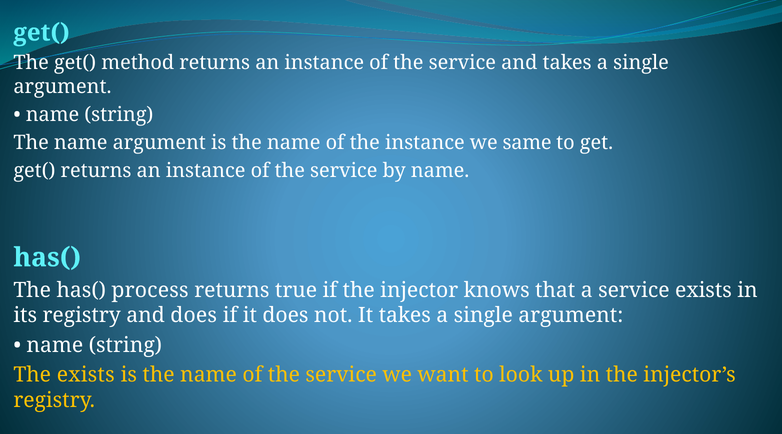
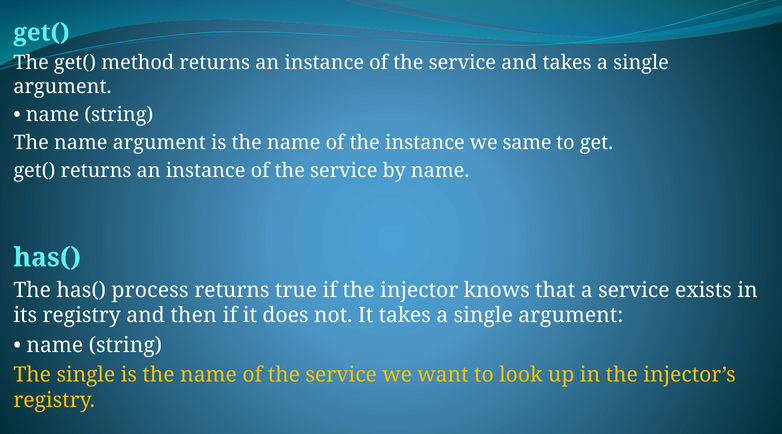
and does: does -> then
The exists: exists -> single
